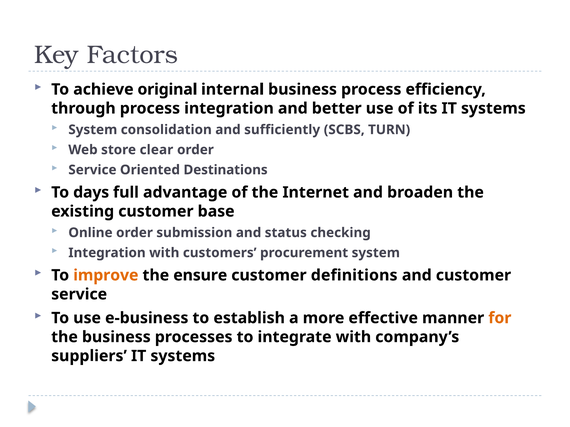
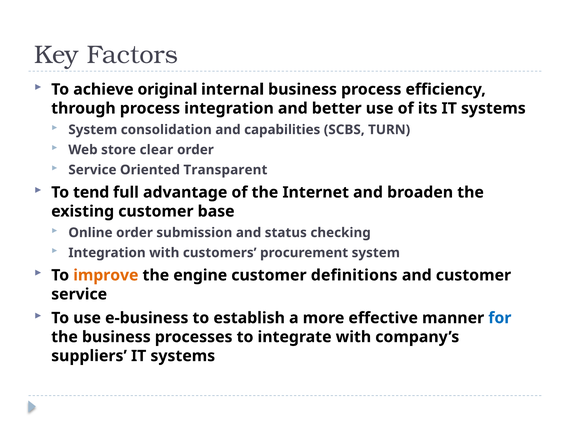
sufficiently: sufficiently -> capabilities
Destinations: Destinations -> Transparent
days: days -> tend
ensure: ensure -> engine
for colour: orange -> blue
